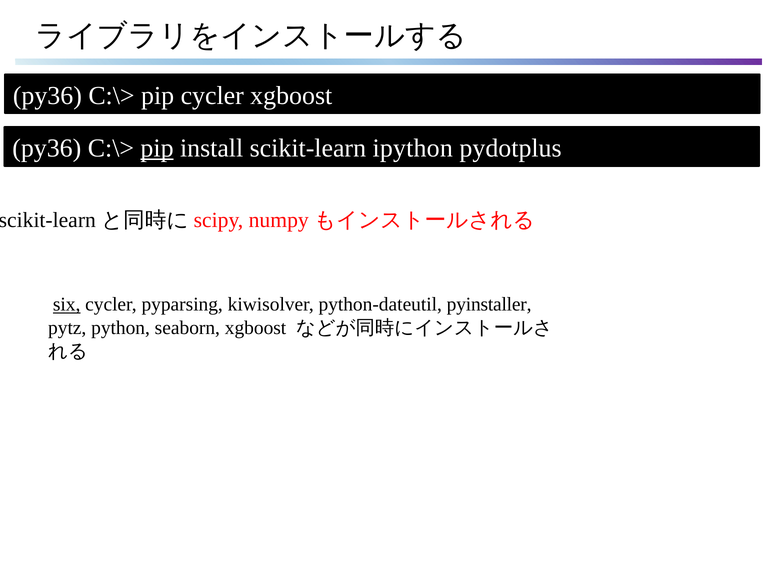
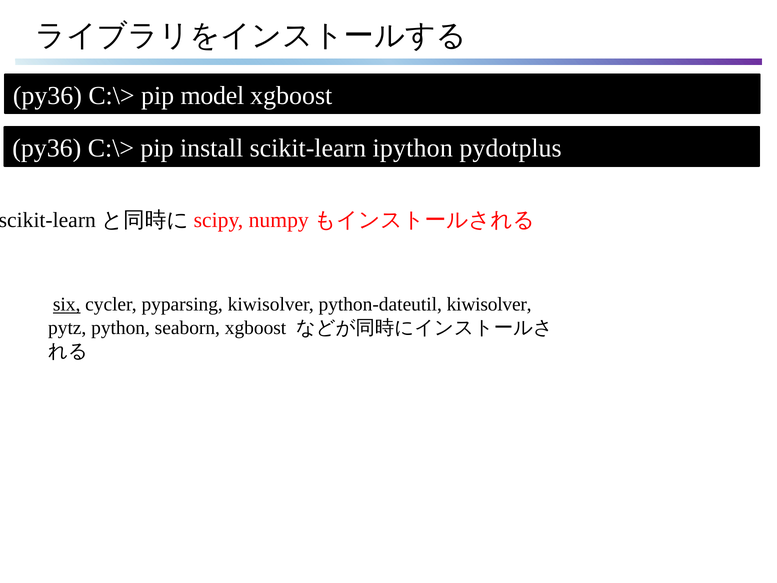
pip cycler: cycler -> model
pip at (157, 148) underline: present -> none
python-dateutil pyinstaller: pyinstaller -> kiwisolver
